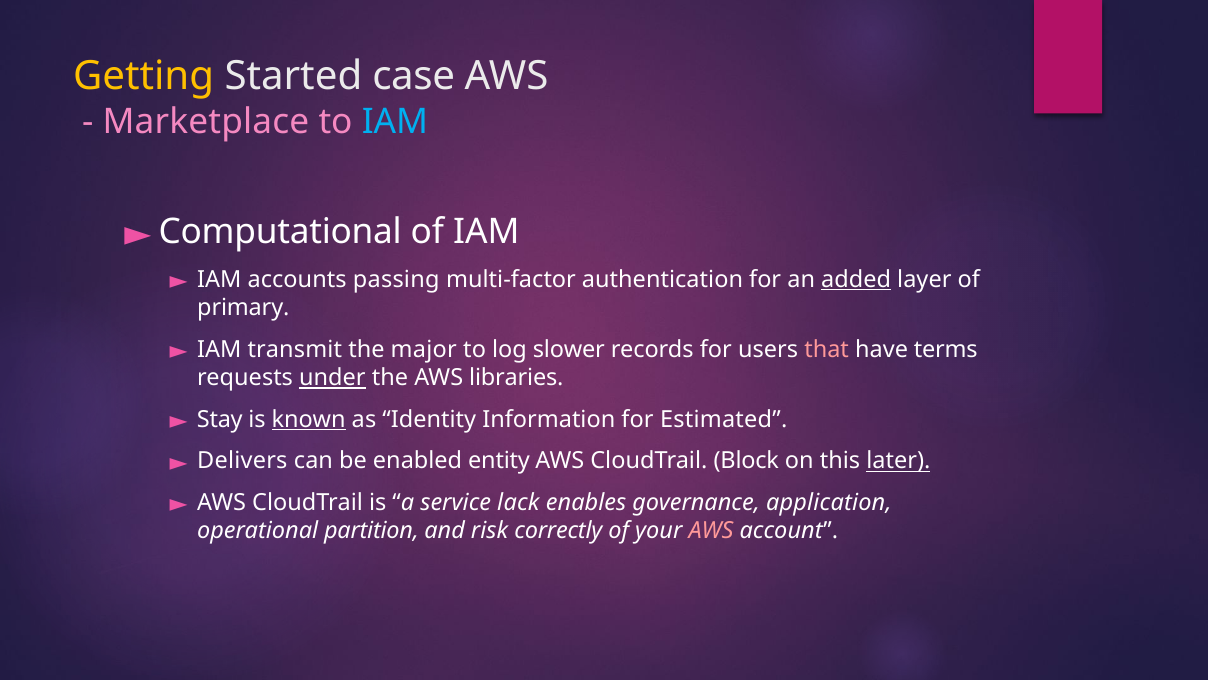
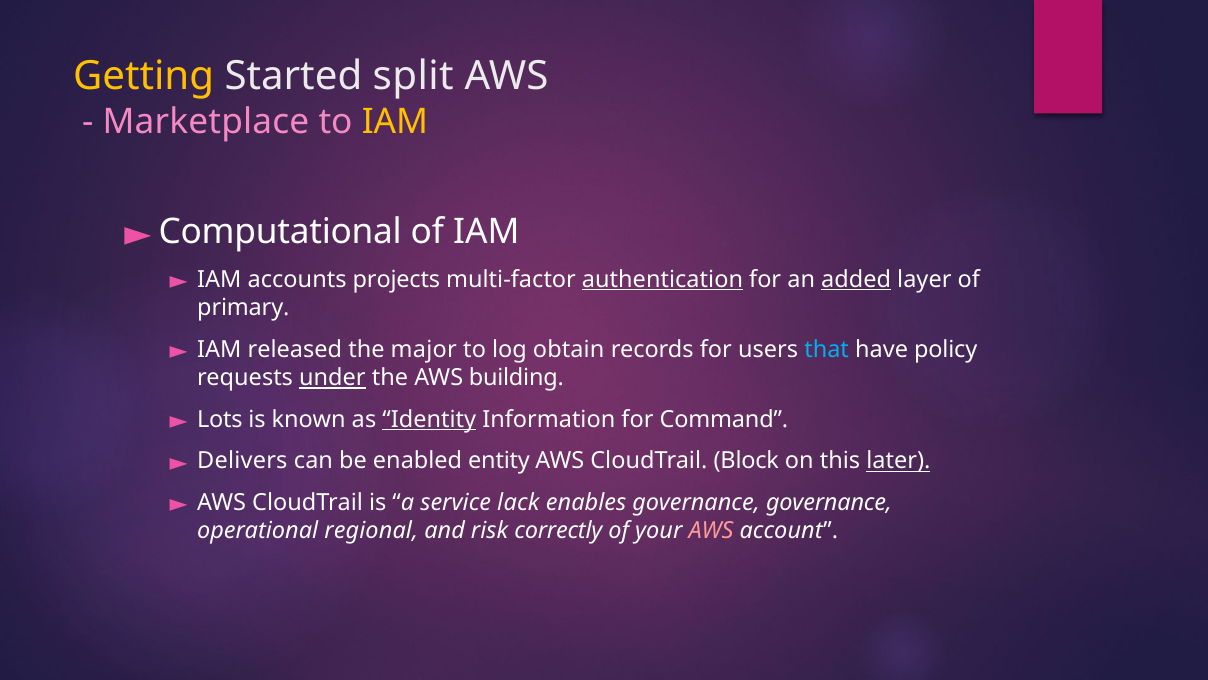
case: case -> split
IAM at (395, 121) colour: light blue -> yellow
passing: passing -> projects
authentication underline: none -> present
transmit: transmit -> released
slower: slower -> obtain
that colour: pink -> light blue
terms: terms -> policy
libraries: libraries -> building
Stay: Stay -> Lots
known underline: present -> none
Identity underline: none -> present
Estimated: Estimated -> Command
governance application: application -> governance
partition: partition -> regional
